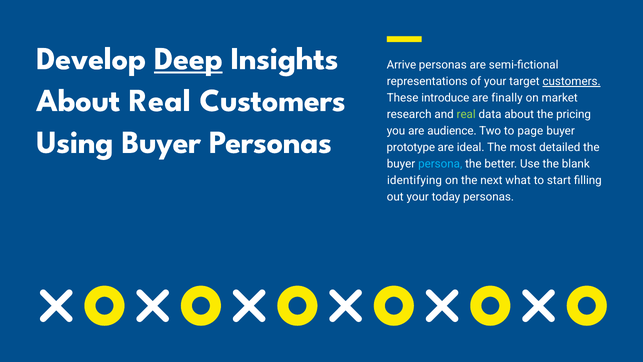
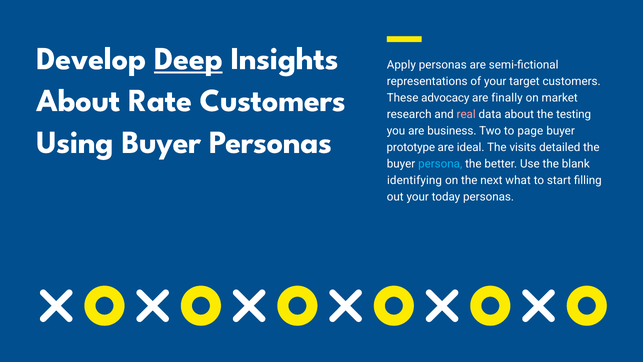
Arrive: Arrive -> Apply
customers at (572, 81) underline: present -> none
About Real: Real -> Rate
introduce: introduce -> advocacy
real at (466, 114) colour: light green -> pink
pricing: pricing -> testing
audience: audience -> business
most: most -> visits
